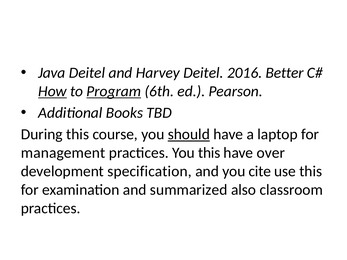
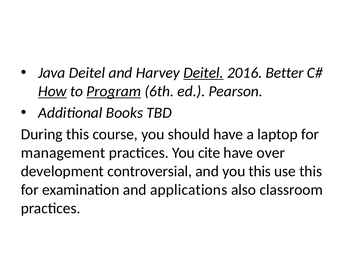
Deitel at (203, 73) underline: none -> present
should underline: present -> none
You this: this -> cite
specification: specification -> controversial
you cite: cite -> this
summarized: summarized -> applications
